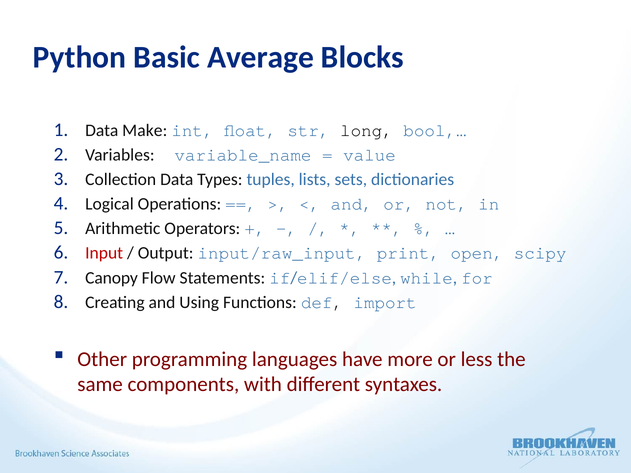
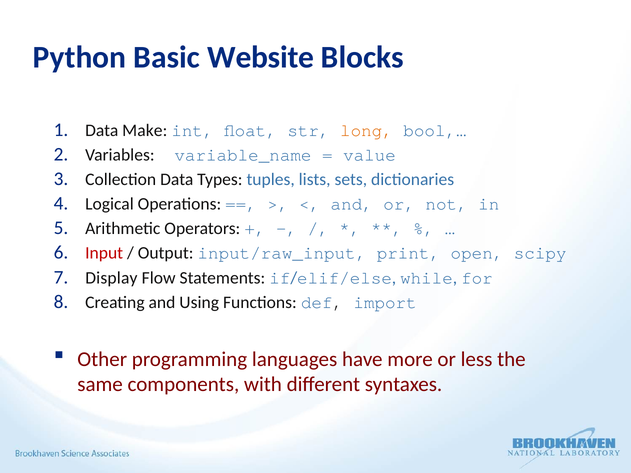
Average: Average -> Website
long colour: black -> orange
Canopy: Canopy -> Display
